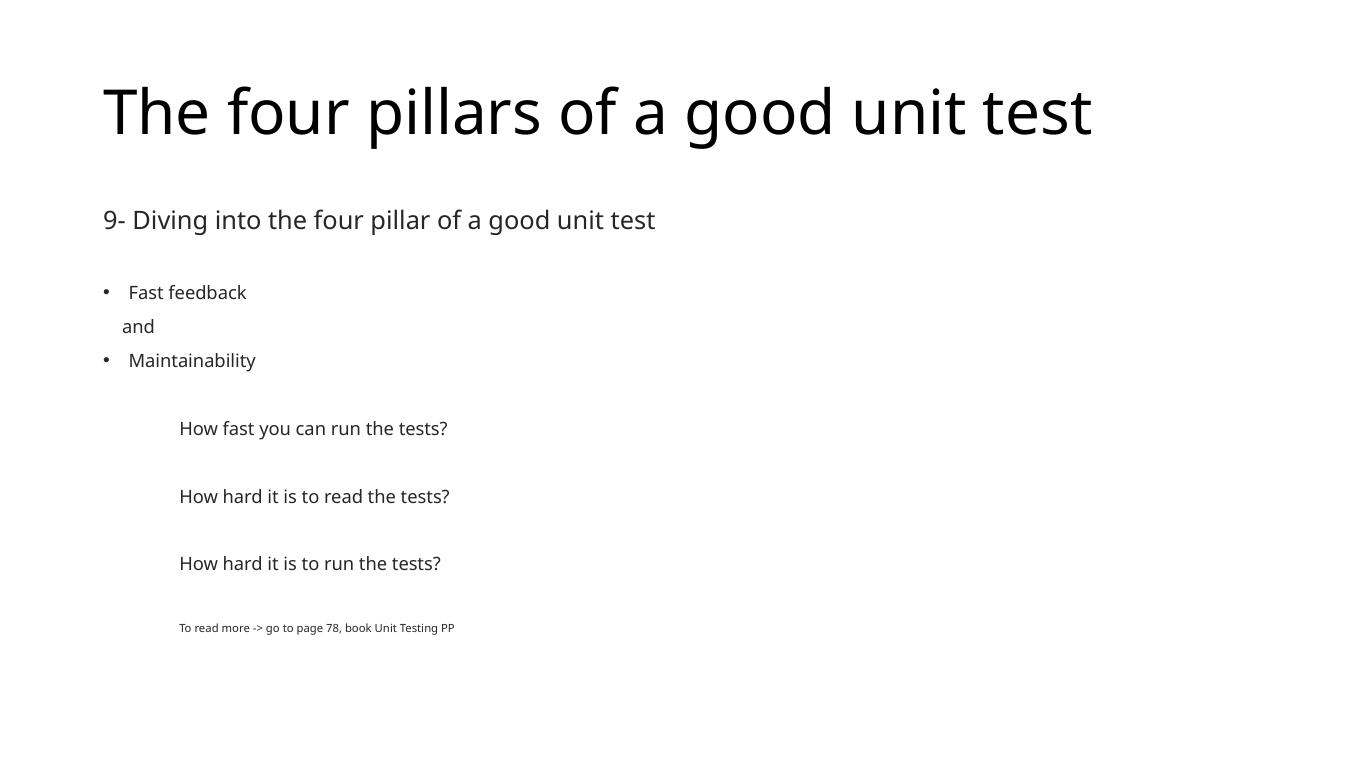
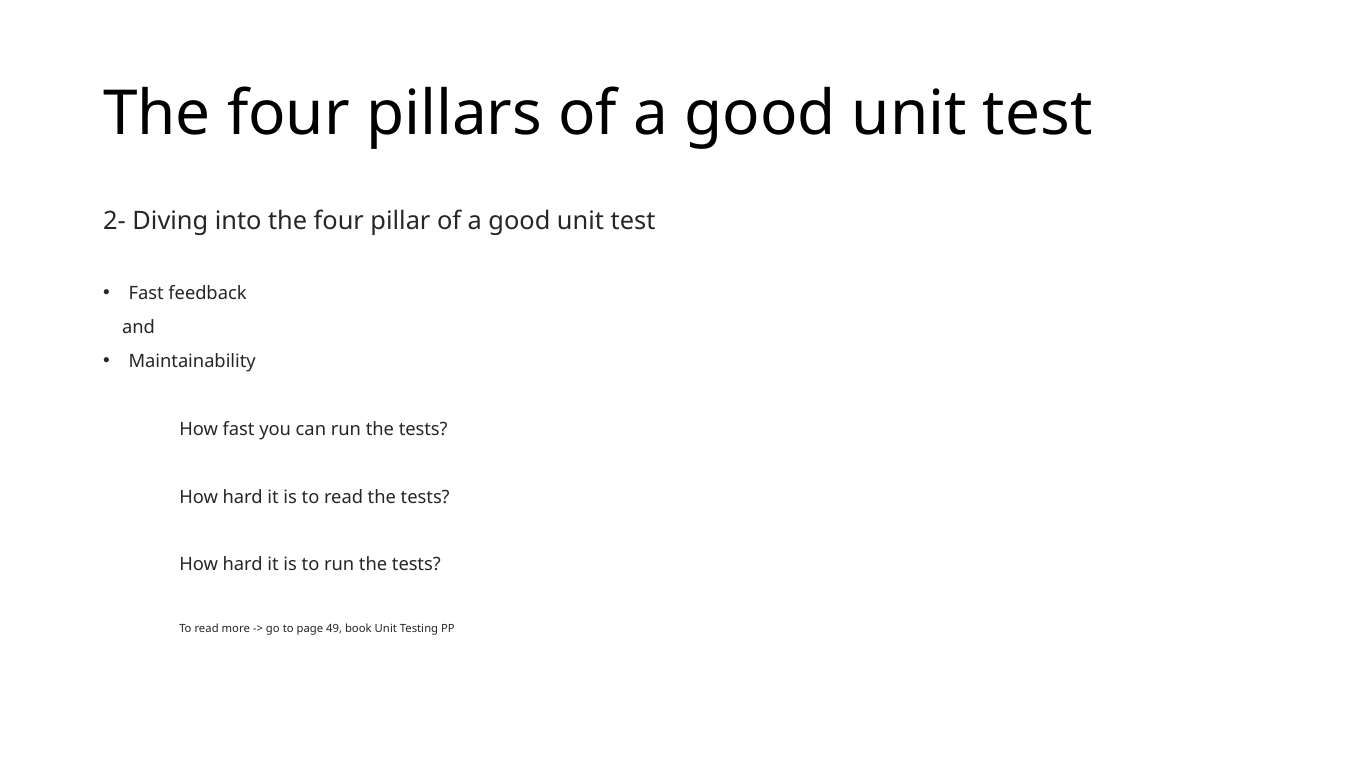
9-: 9- -> 2-
78: 78 -> 49
